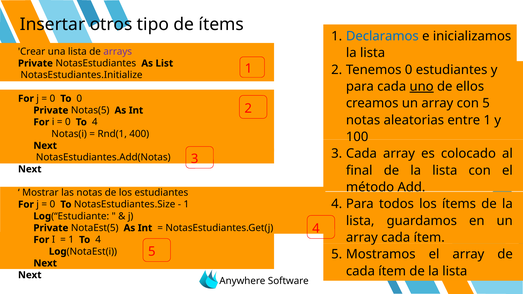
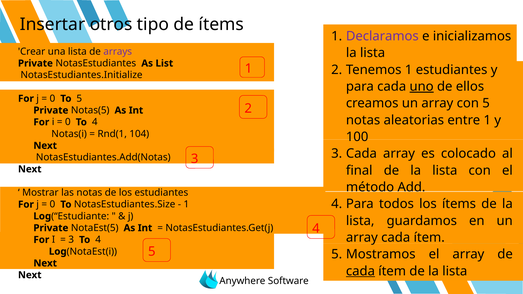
Declaramos colour: blue -> purple
Tenemos 0: 0 -> 1
To 0: 0 -> 5
400: 400 -> 104
1 at (71, 240): 1 -> 3
cada at (360, 271) underline: none -> present
